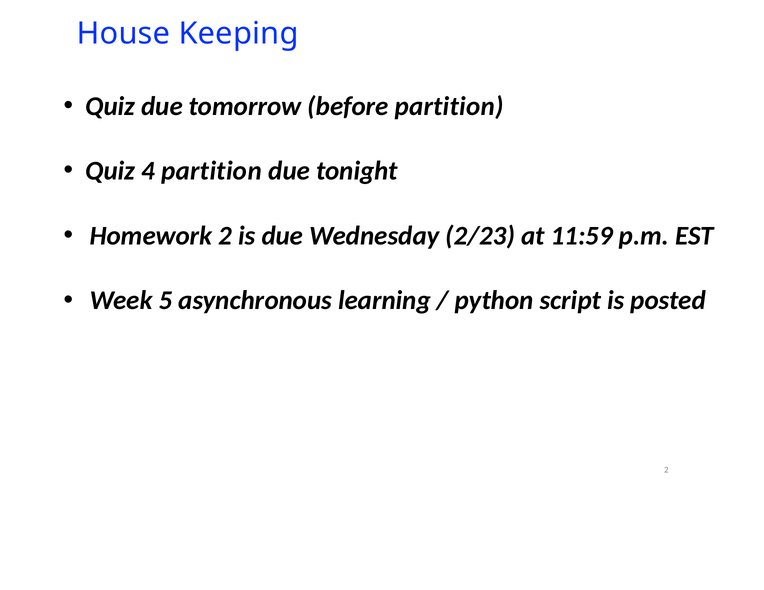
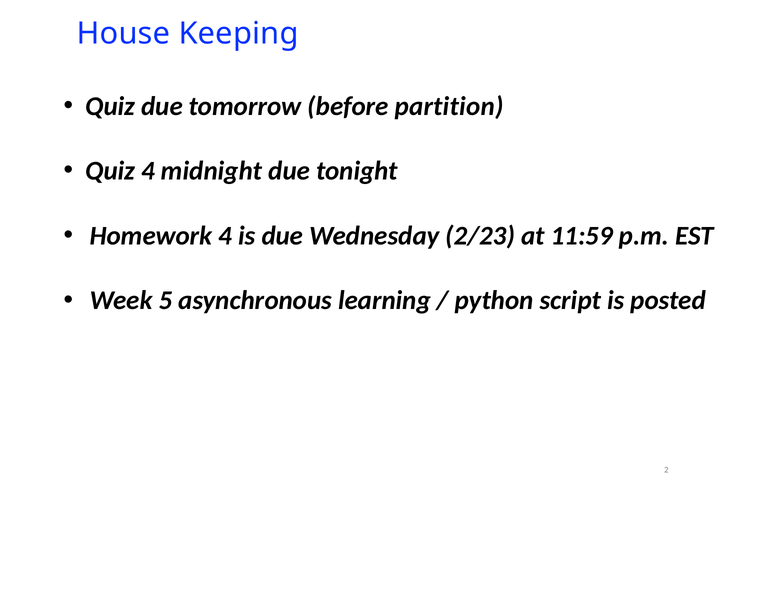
4 partition: partition -> midnight
Homework 2: 2 -> 4
